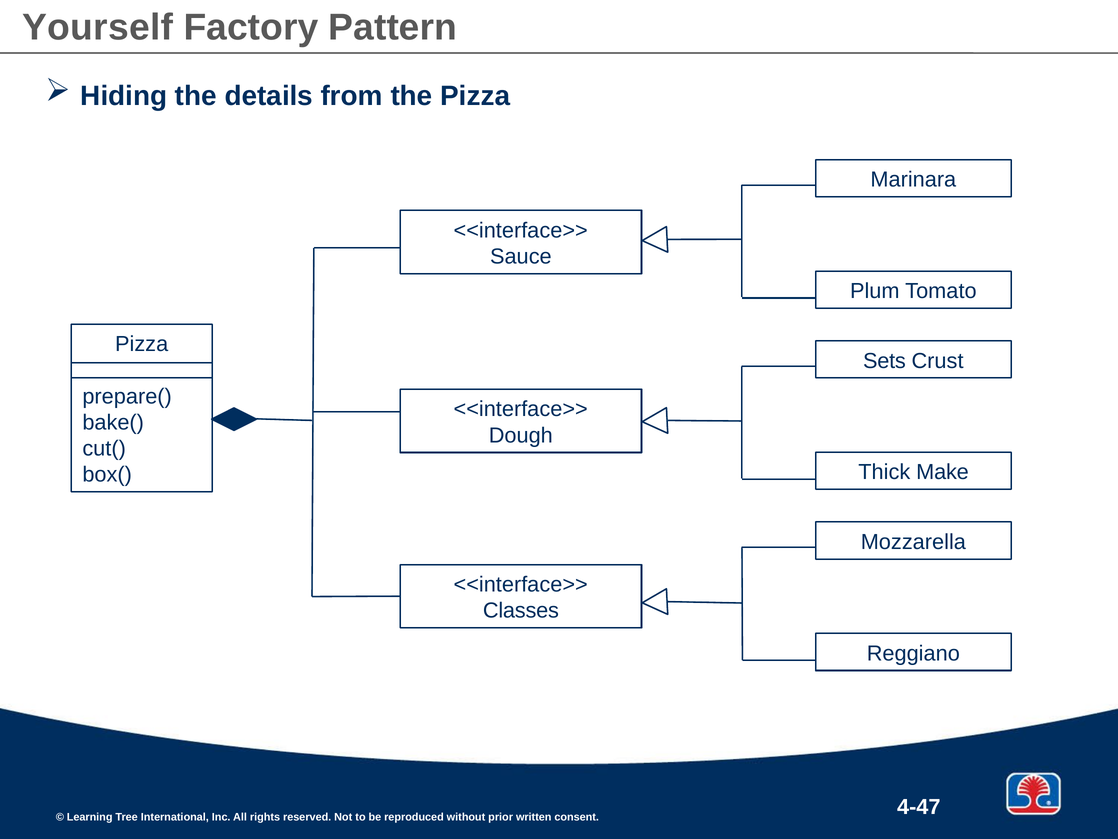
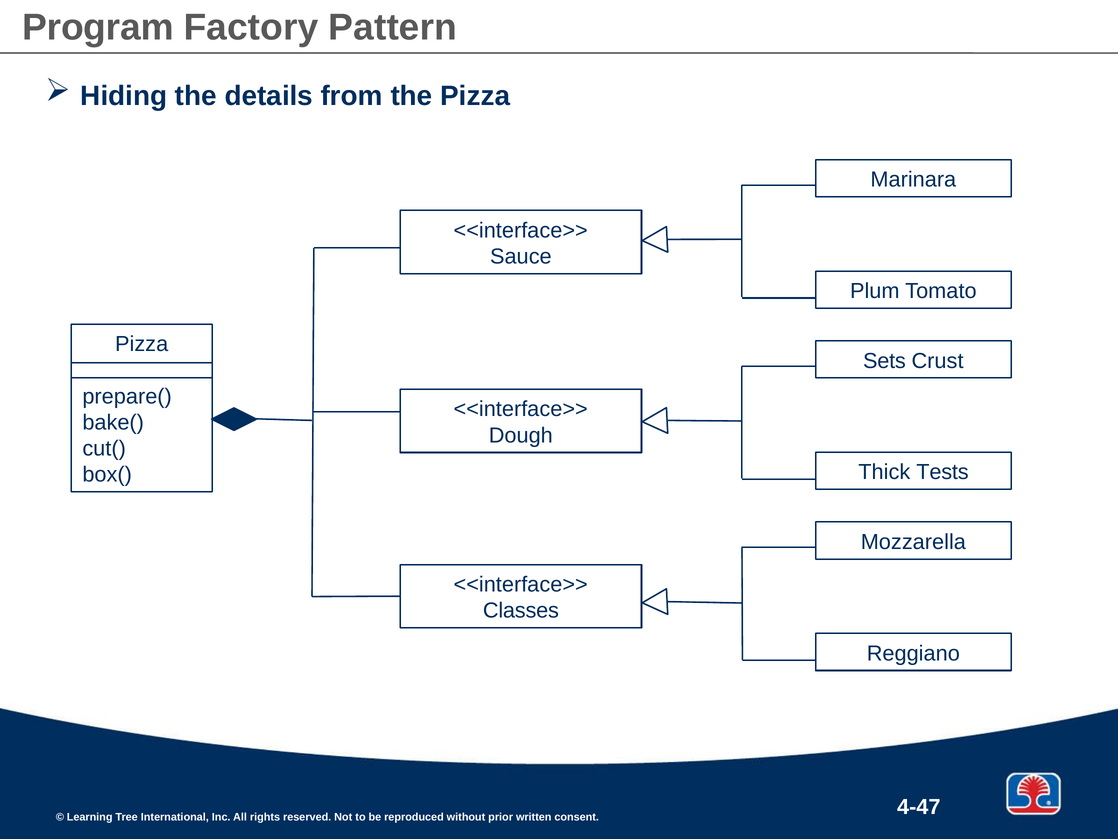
Yourself: Yourself -> Program
Make: Make -> Tests
